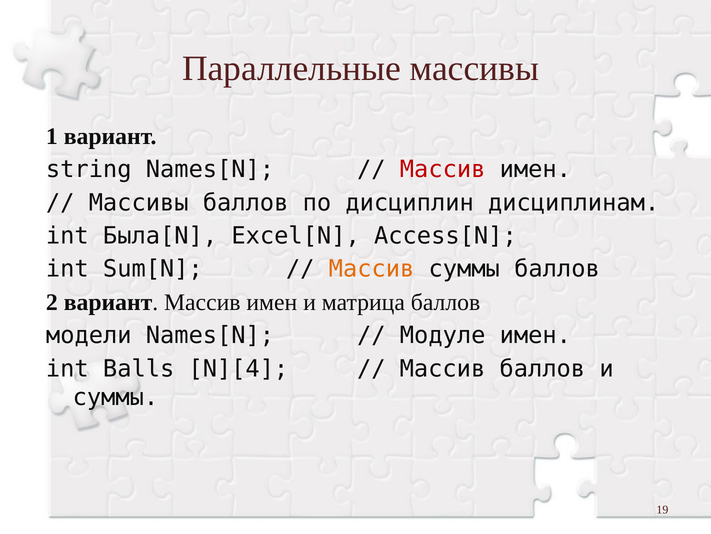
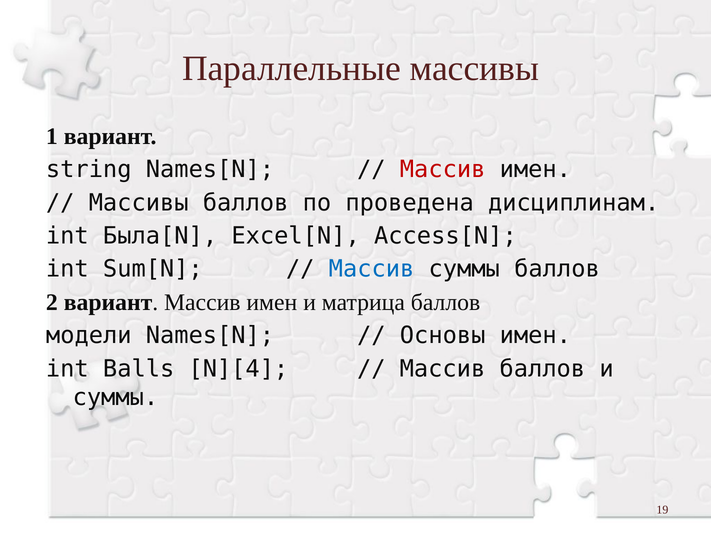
дисциплин: дисциплин -> проведена
Массив at (372, 269) colour: orange -> blue
Модуле: Модуле -> Основы
